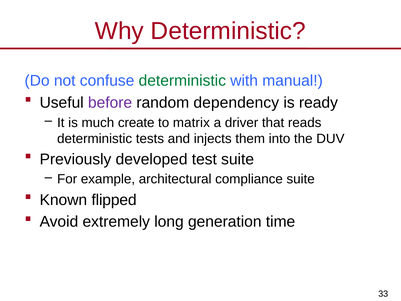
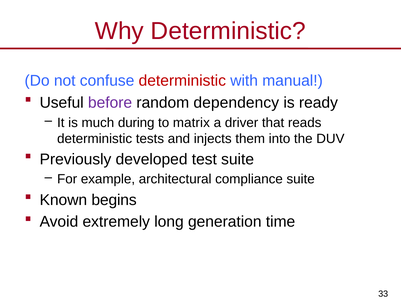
deterministic at (182, 81) colour: green -> red
create: create -> during
flipped: flipped -> begins
